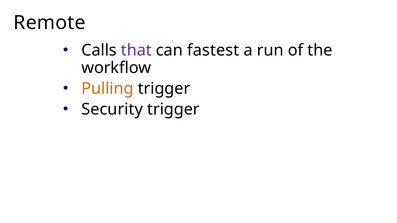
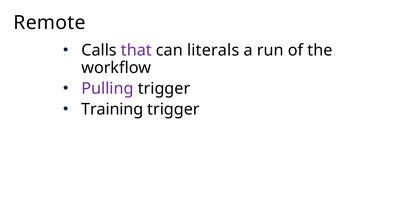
fastest: fastest -> literals
Pulling colour: orange -> purple
Security: Security -> Training
